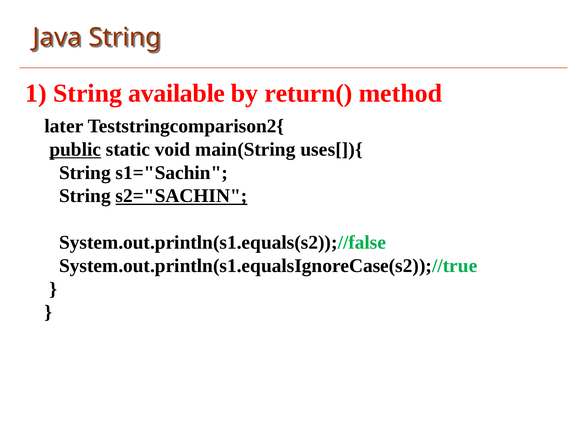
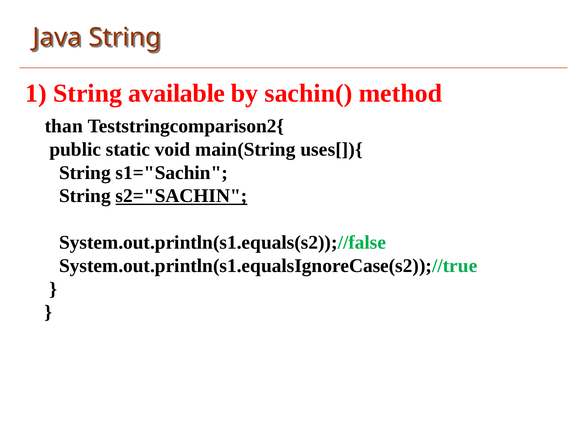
return(: return( -> sachin(
later: later -> than
public underline: present -> none
